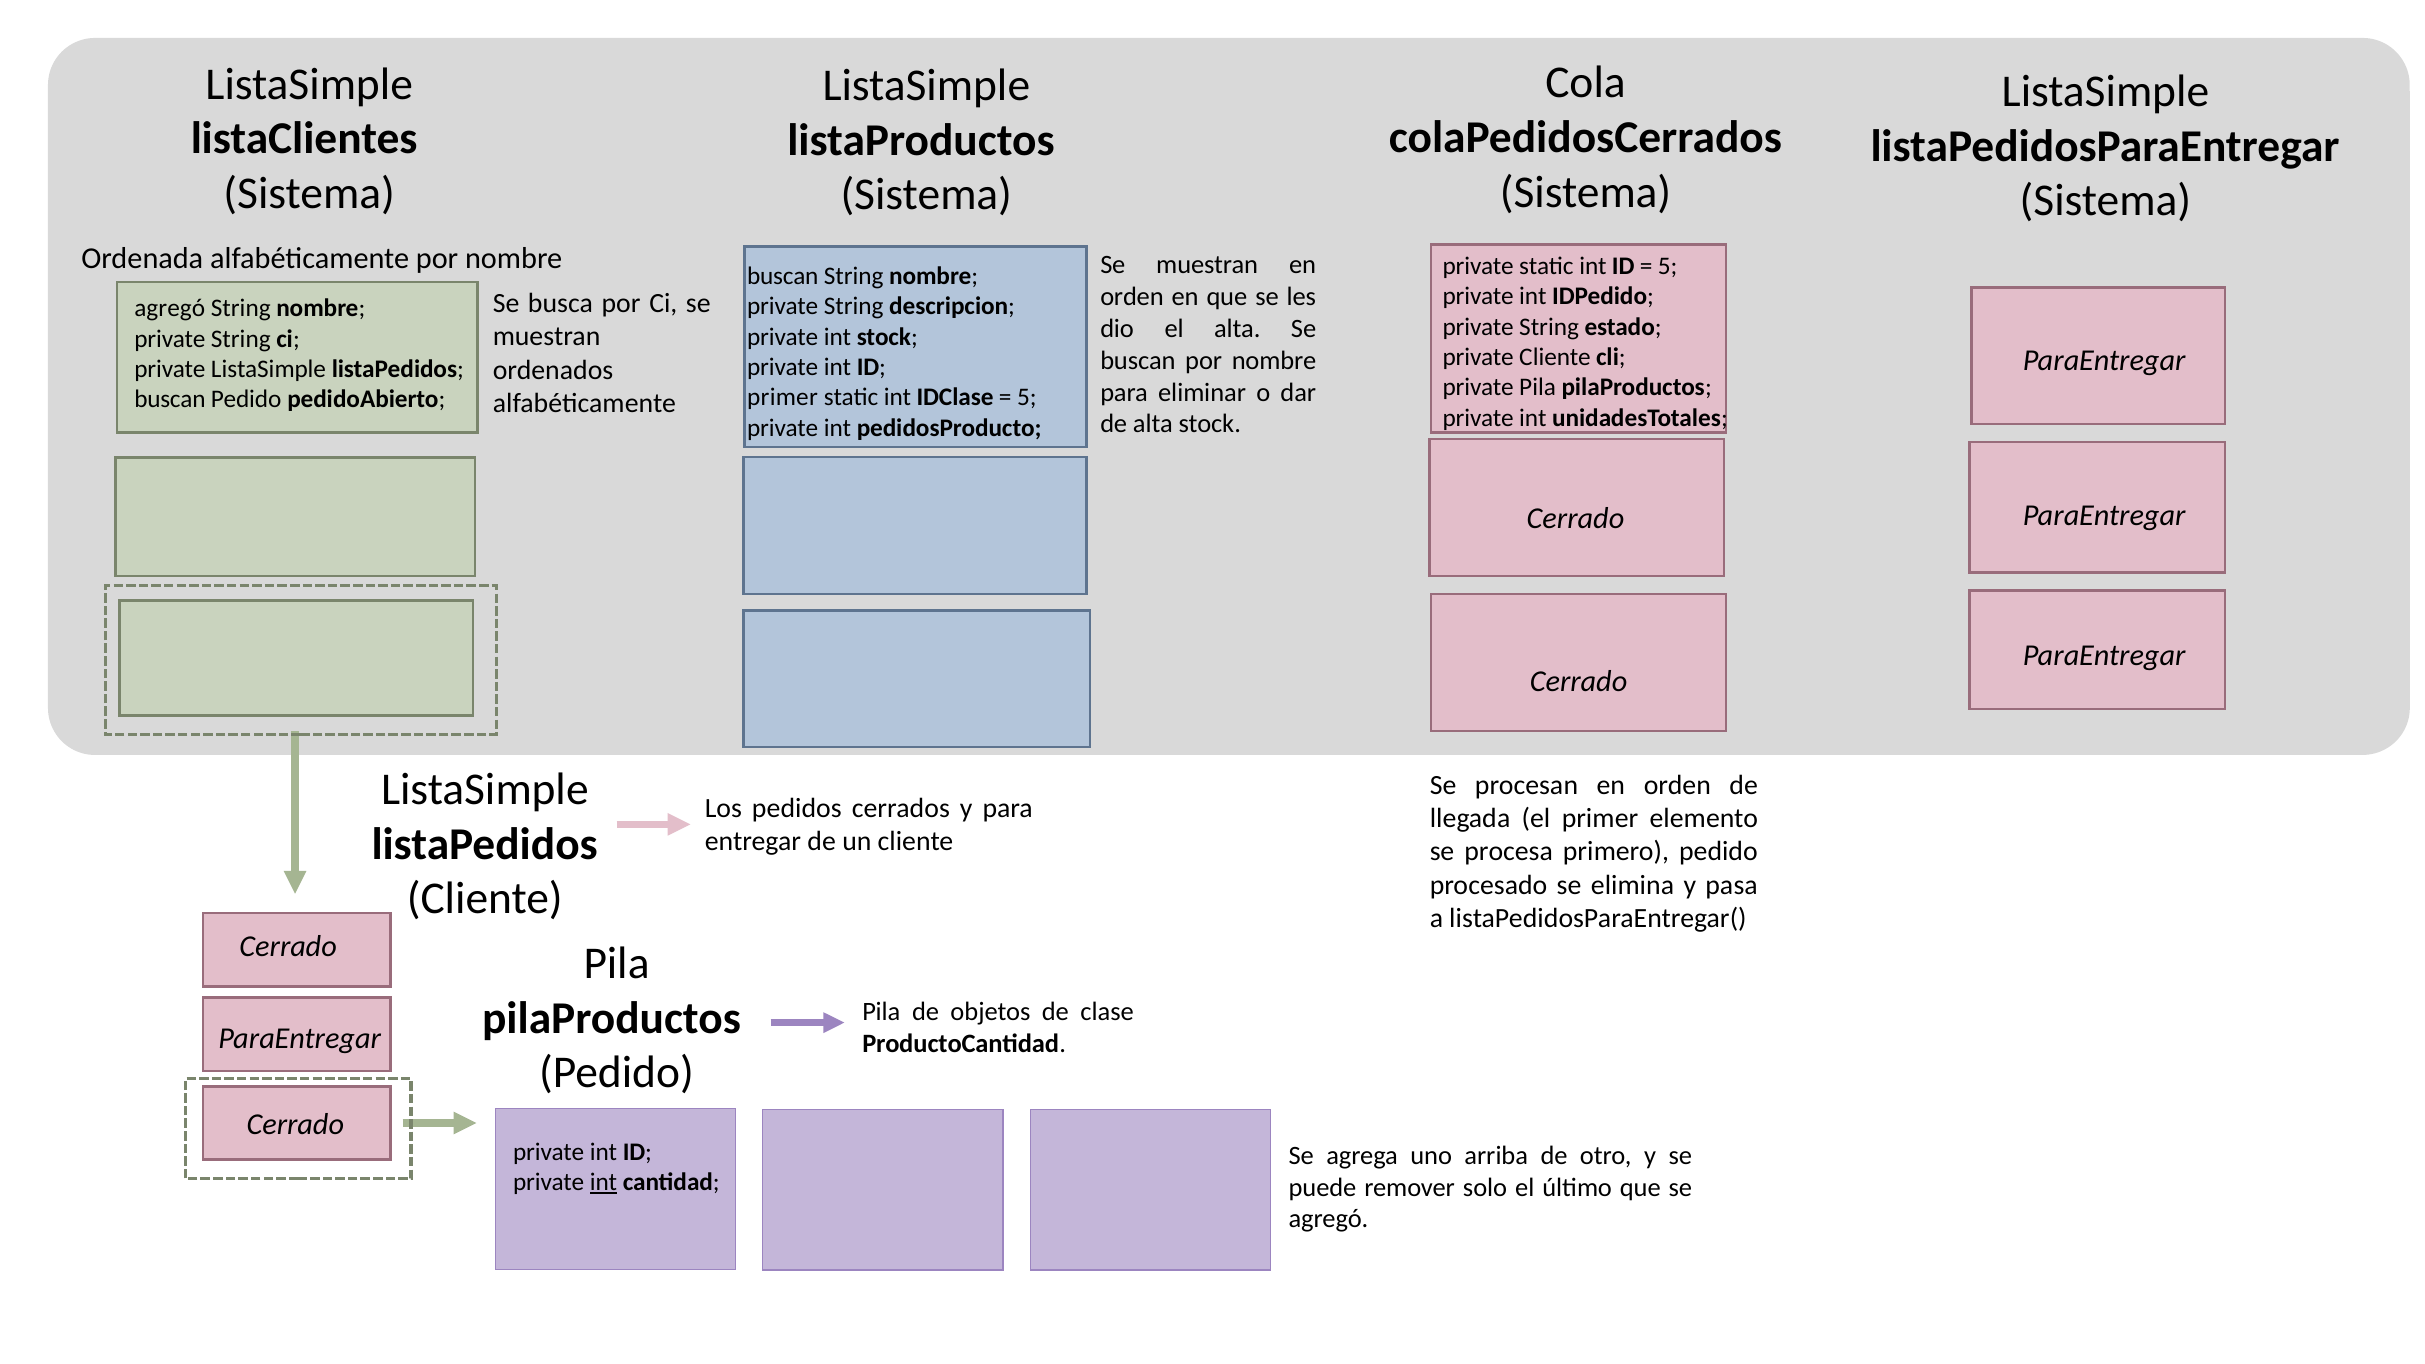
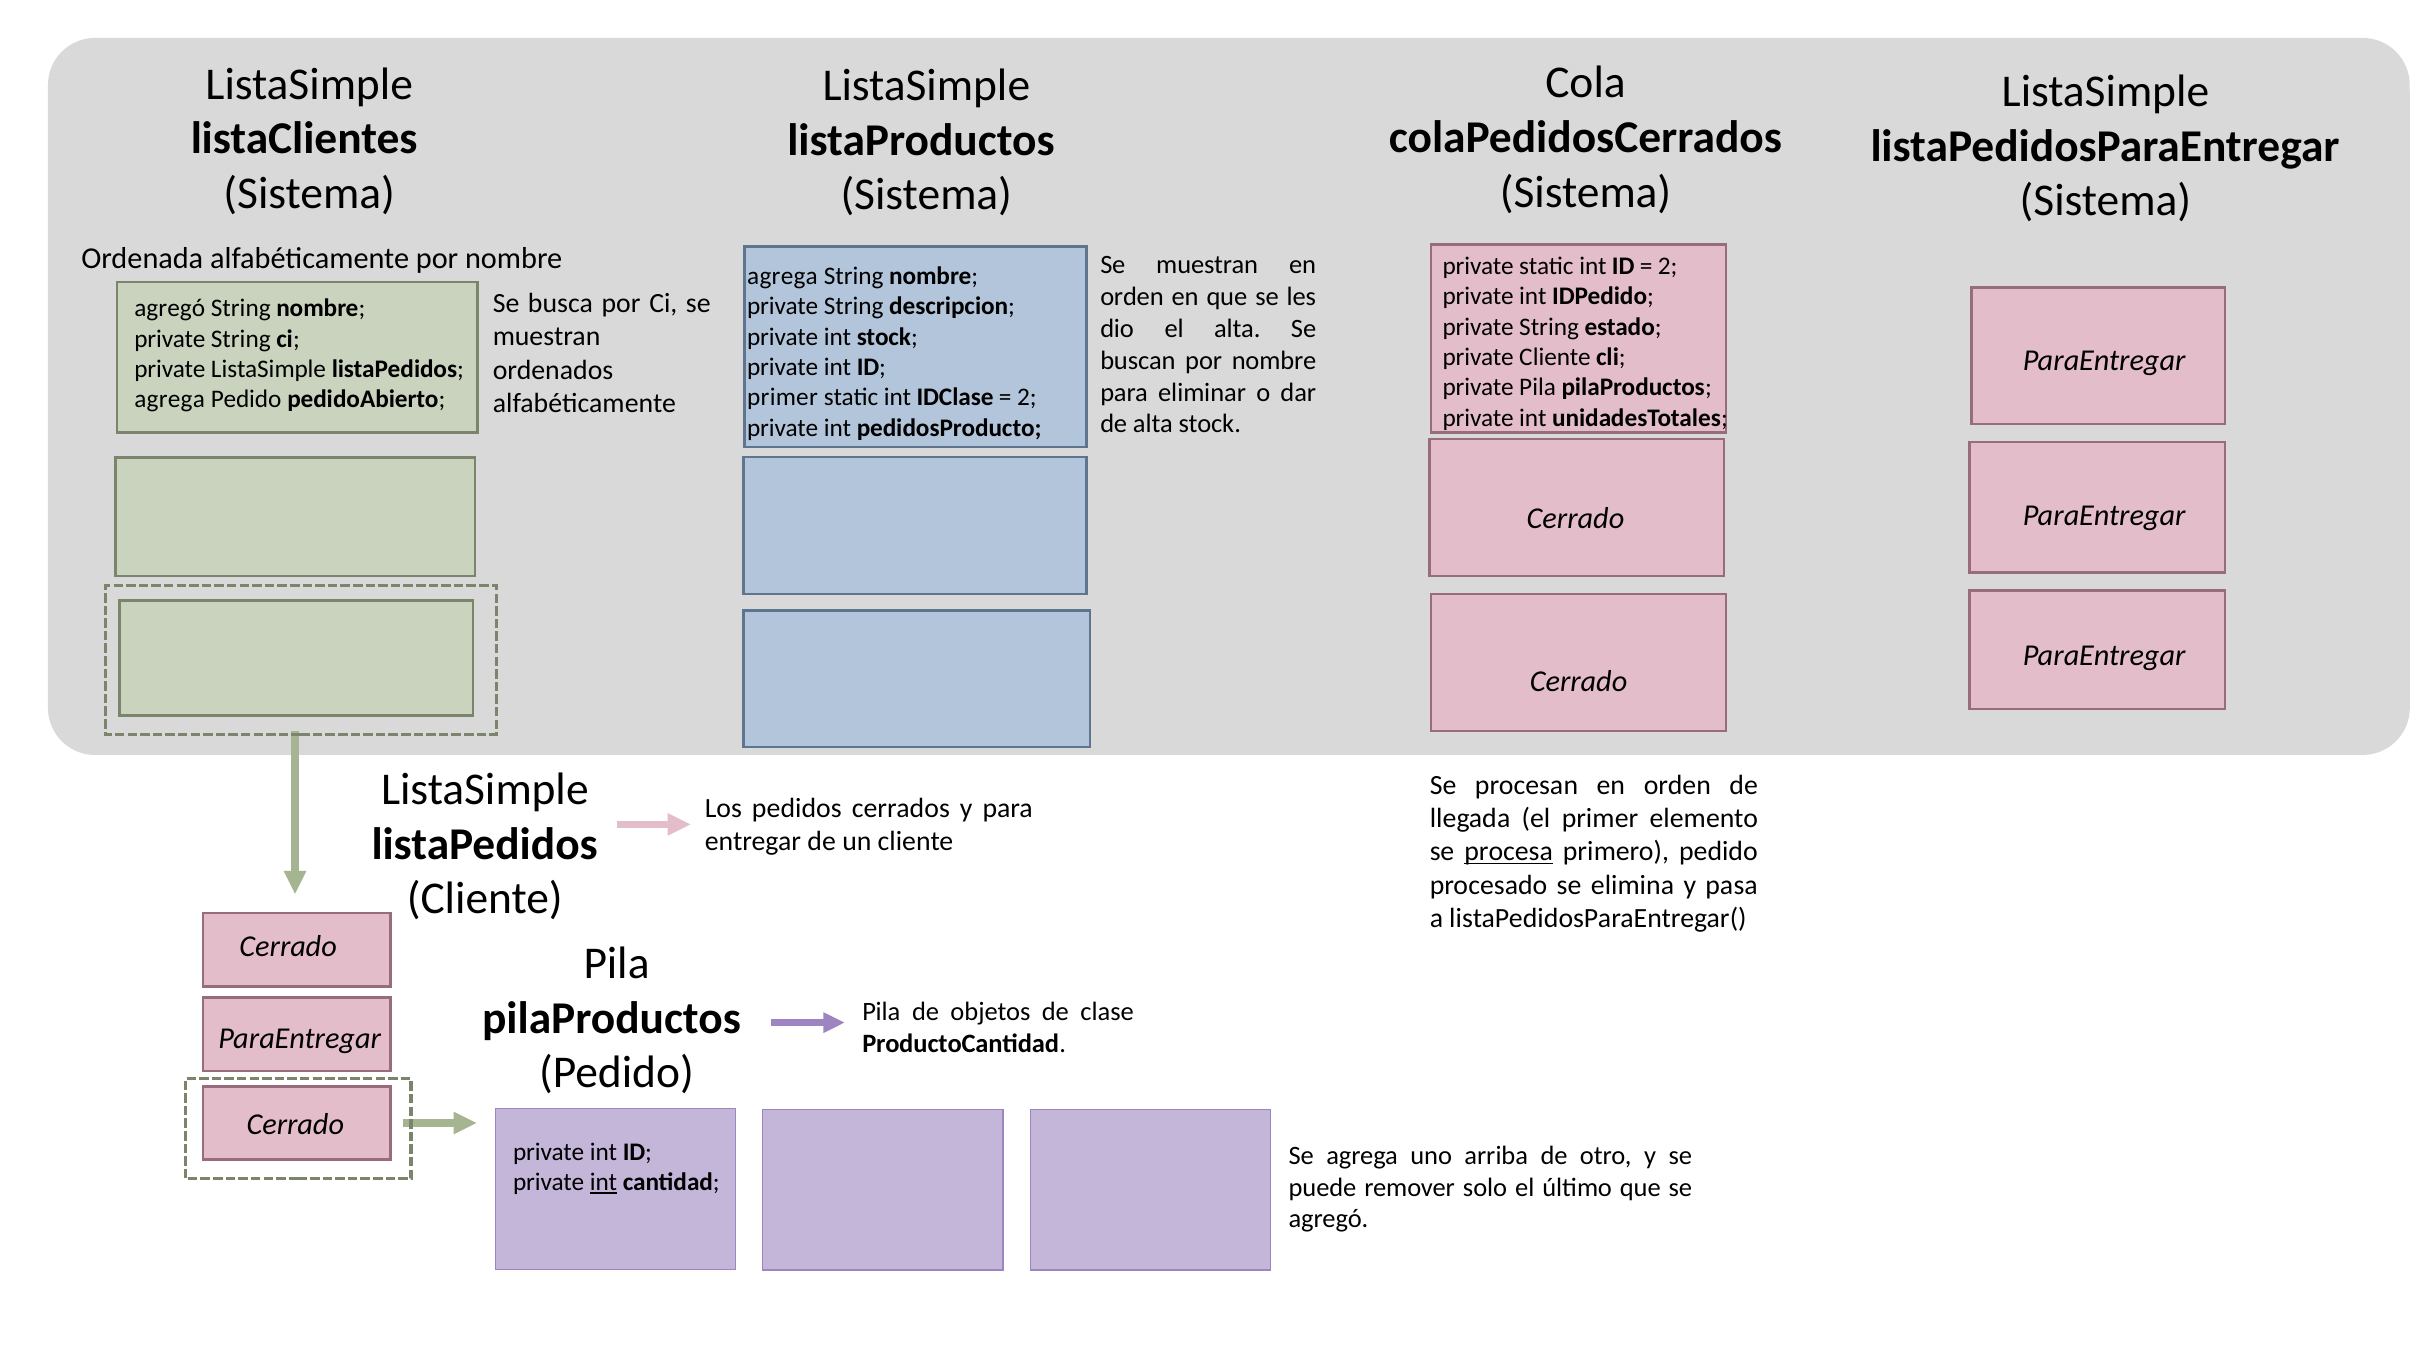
5 at (1668, 266): 5 -> 2
buscan at (783, 276): buscan -> agrega
5 at (1027, 398): 5 -> 2
buscan at (170, 400): buscan -> agrega
procesa underline: none -> present
